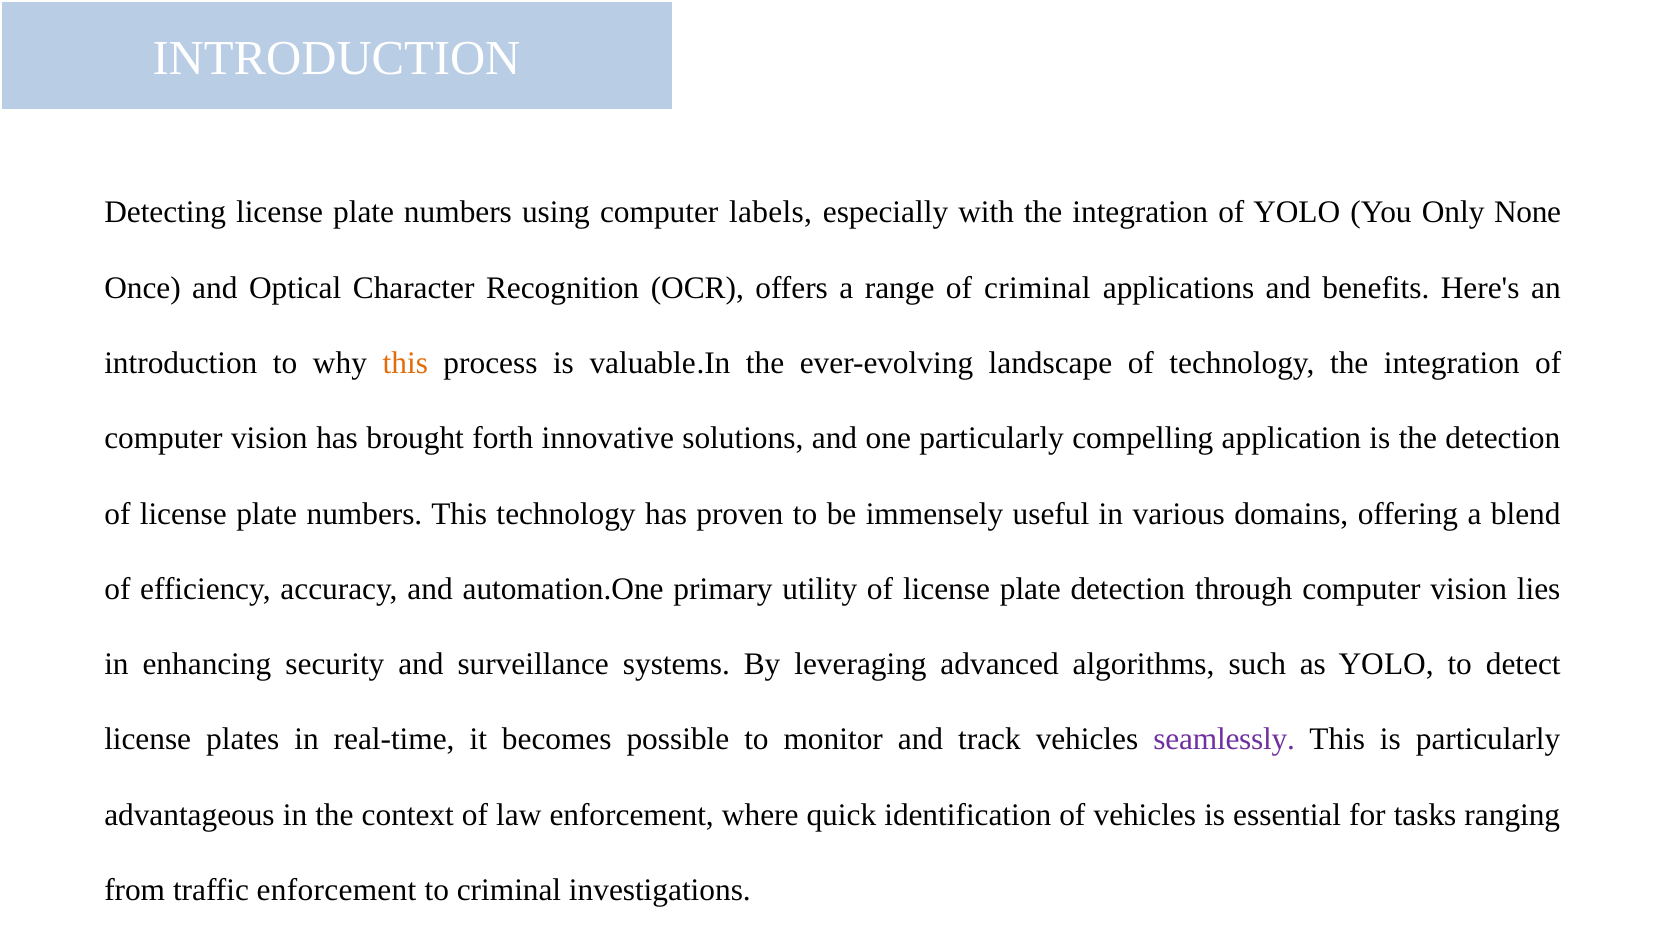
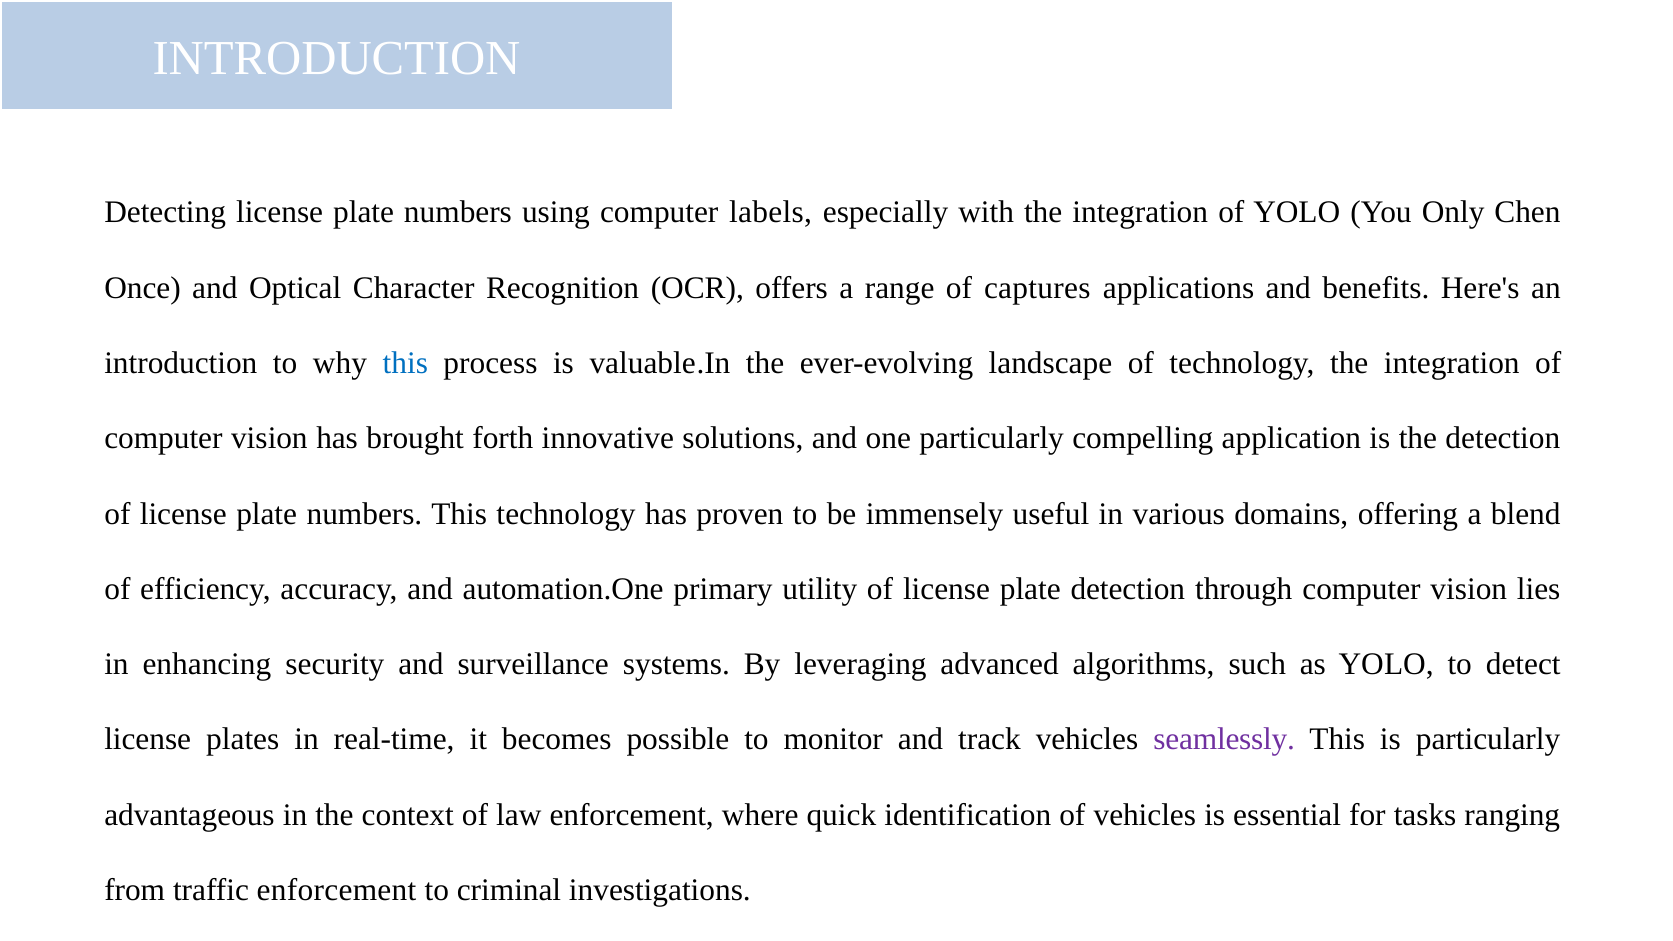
None: None -> Chen
of criminal: criminal -> captures
this at (405, 363) colour: orange -> blue
